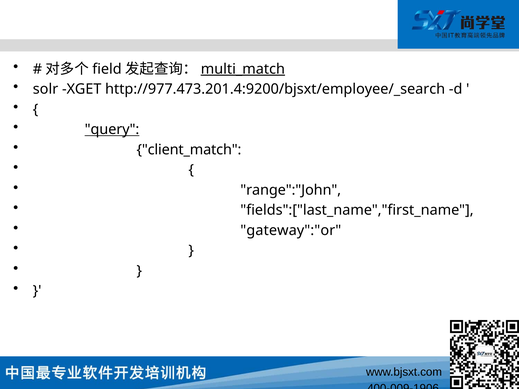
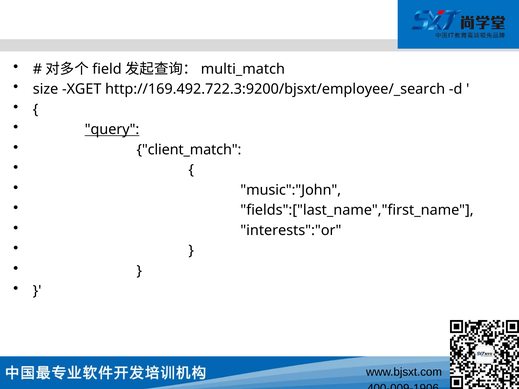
multi_match underline: present -> none
solr: solr -> size
http://977.473.201.4:9200/bjsxt/employee/_search: http://977.473.201.4:9200/bjsxt/employee/_search -> http://169.492.722.3:9200/bjsxt/employee/_search
range":"John: range":"John -> music":"John
gateway":"or: gateway":"or -> interests":"or
